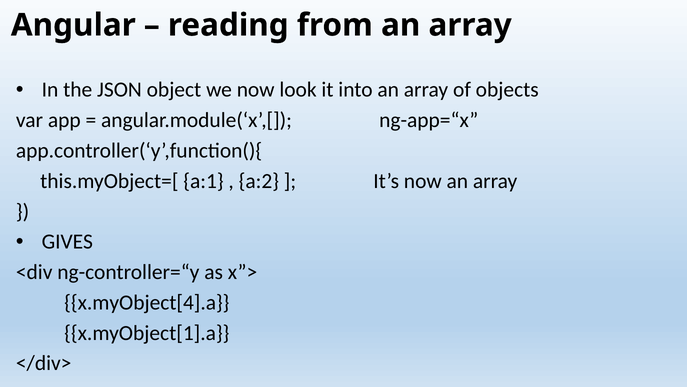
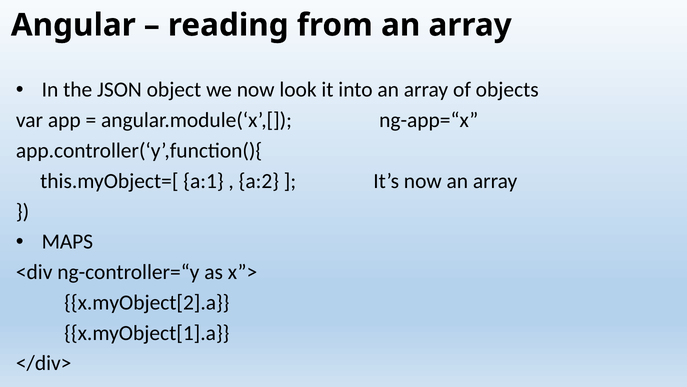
GIVES: GIVES -> MAPS
x.myObject[4].a: x.myObject[4].a -> x.myObject[2].a
